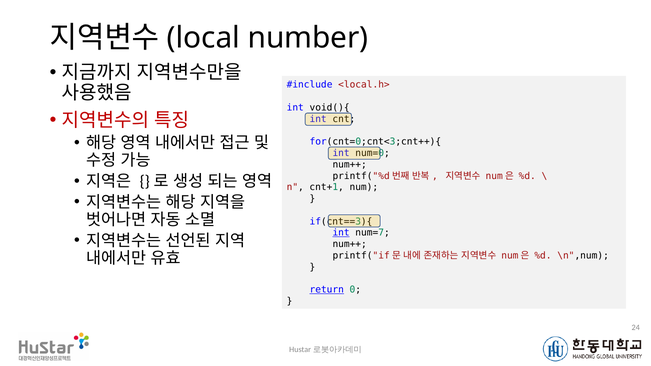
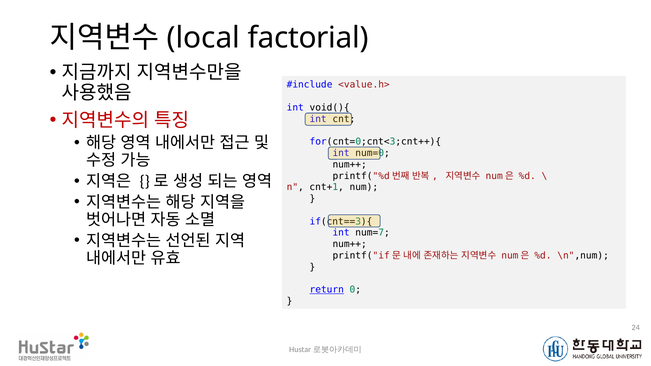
number: number -> factorial
<local.h>: <local.h> -> <value.h>
int at (341, 233) underline: present -> none
